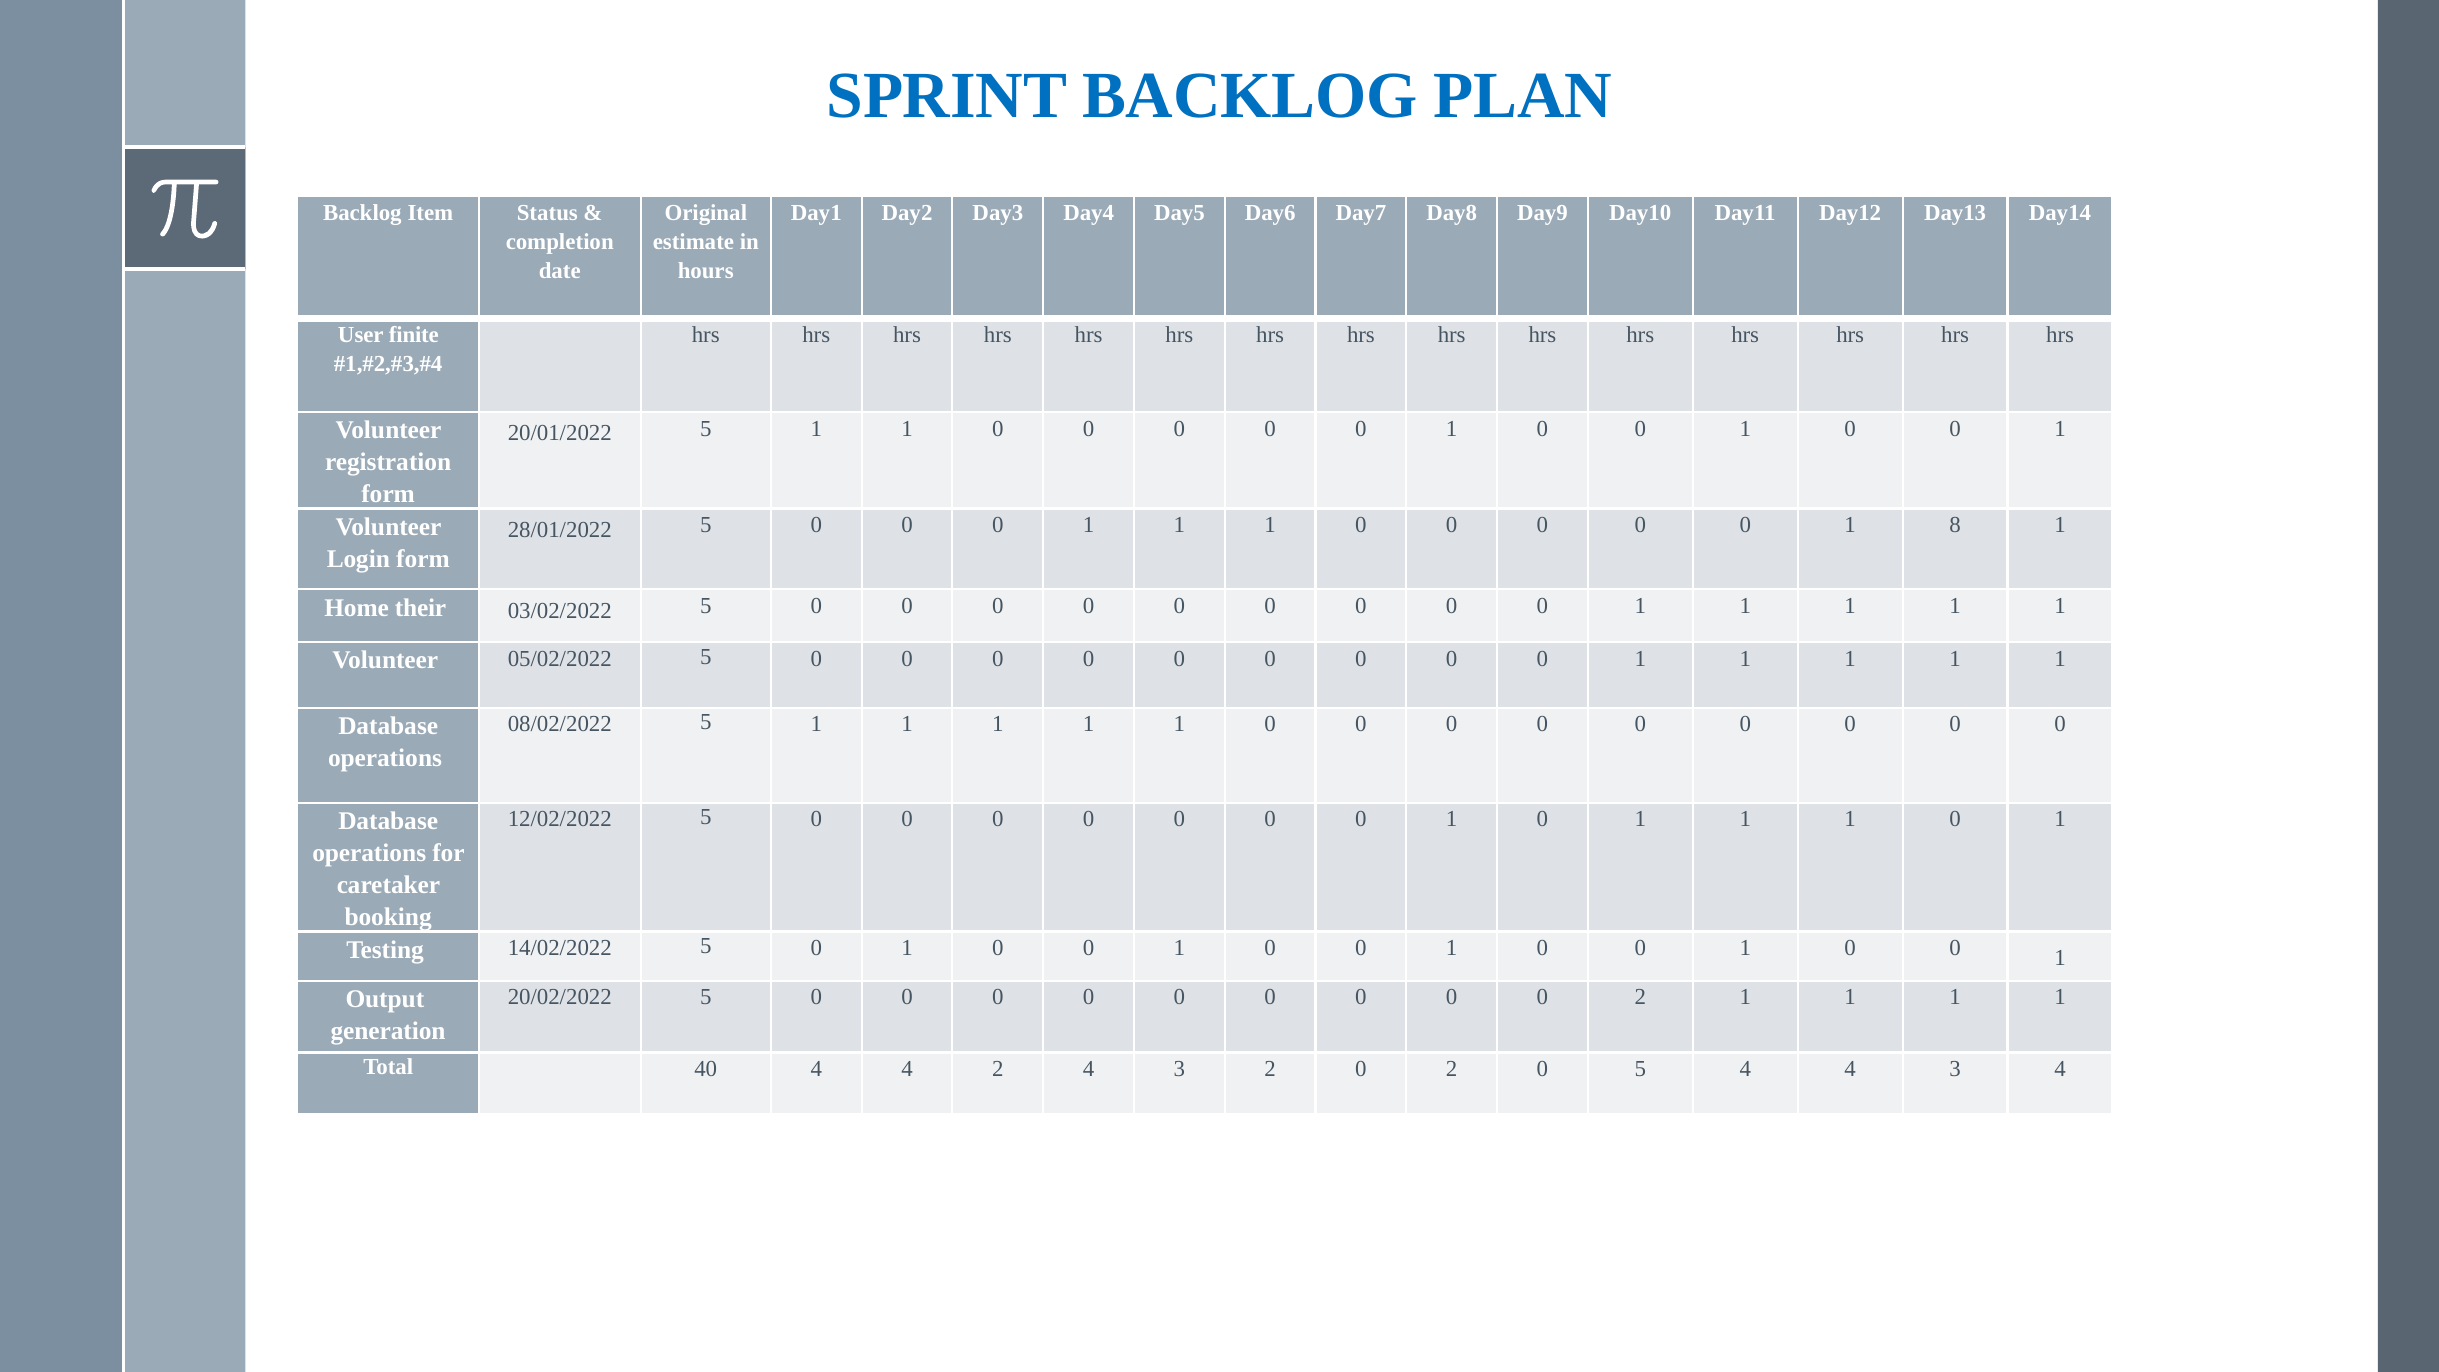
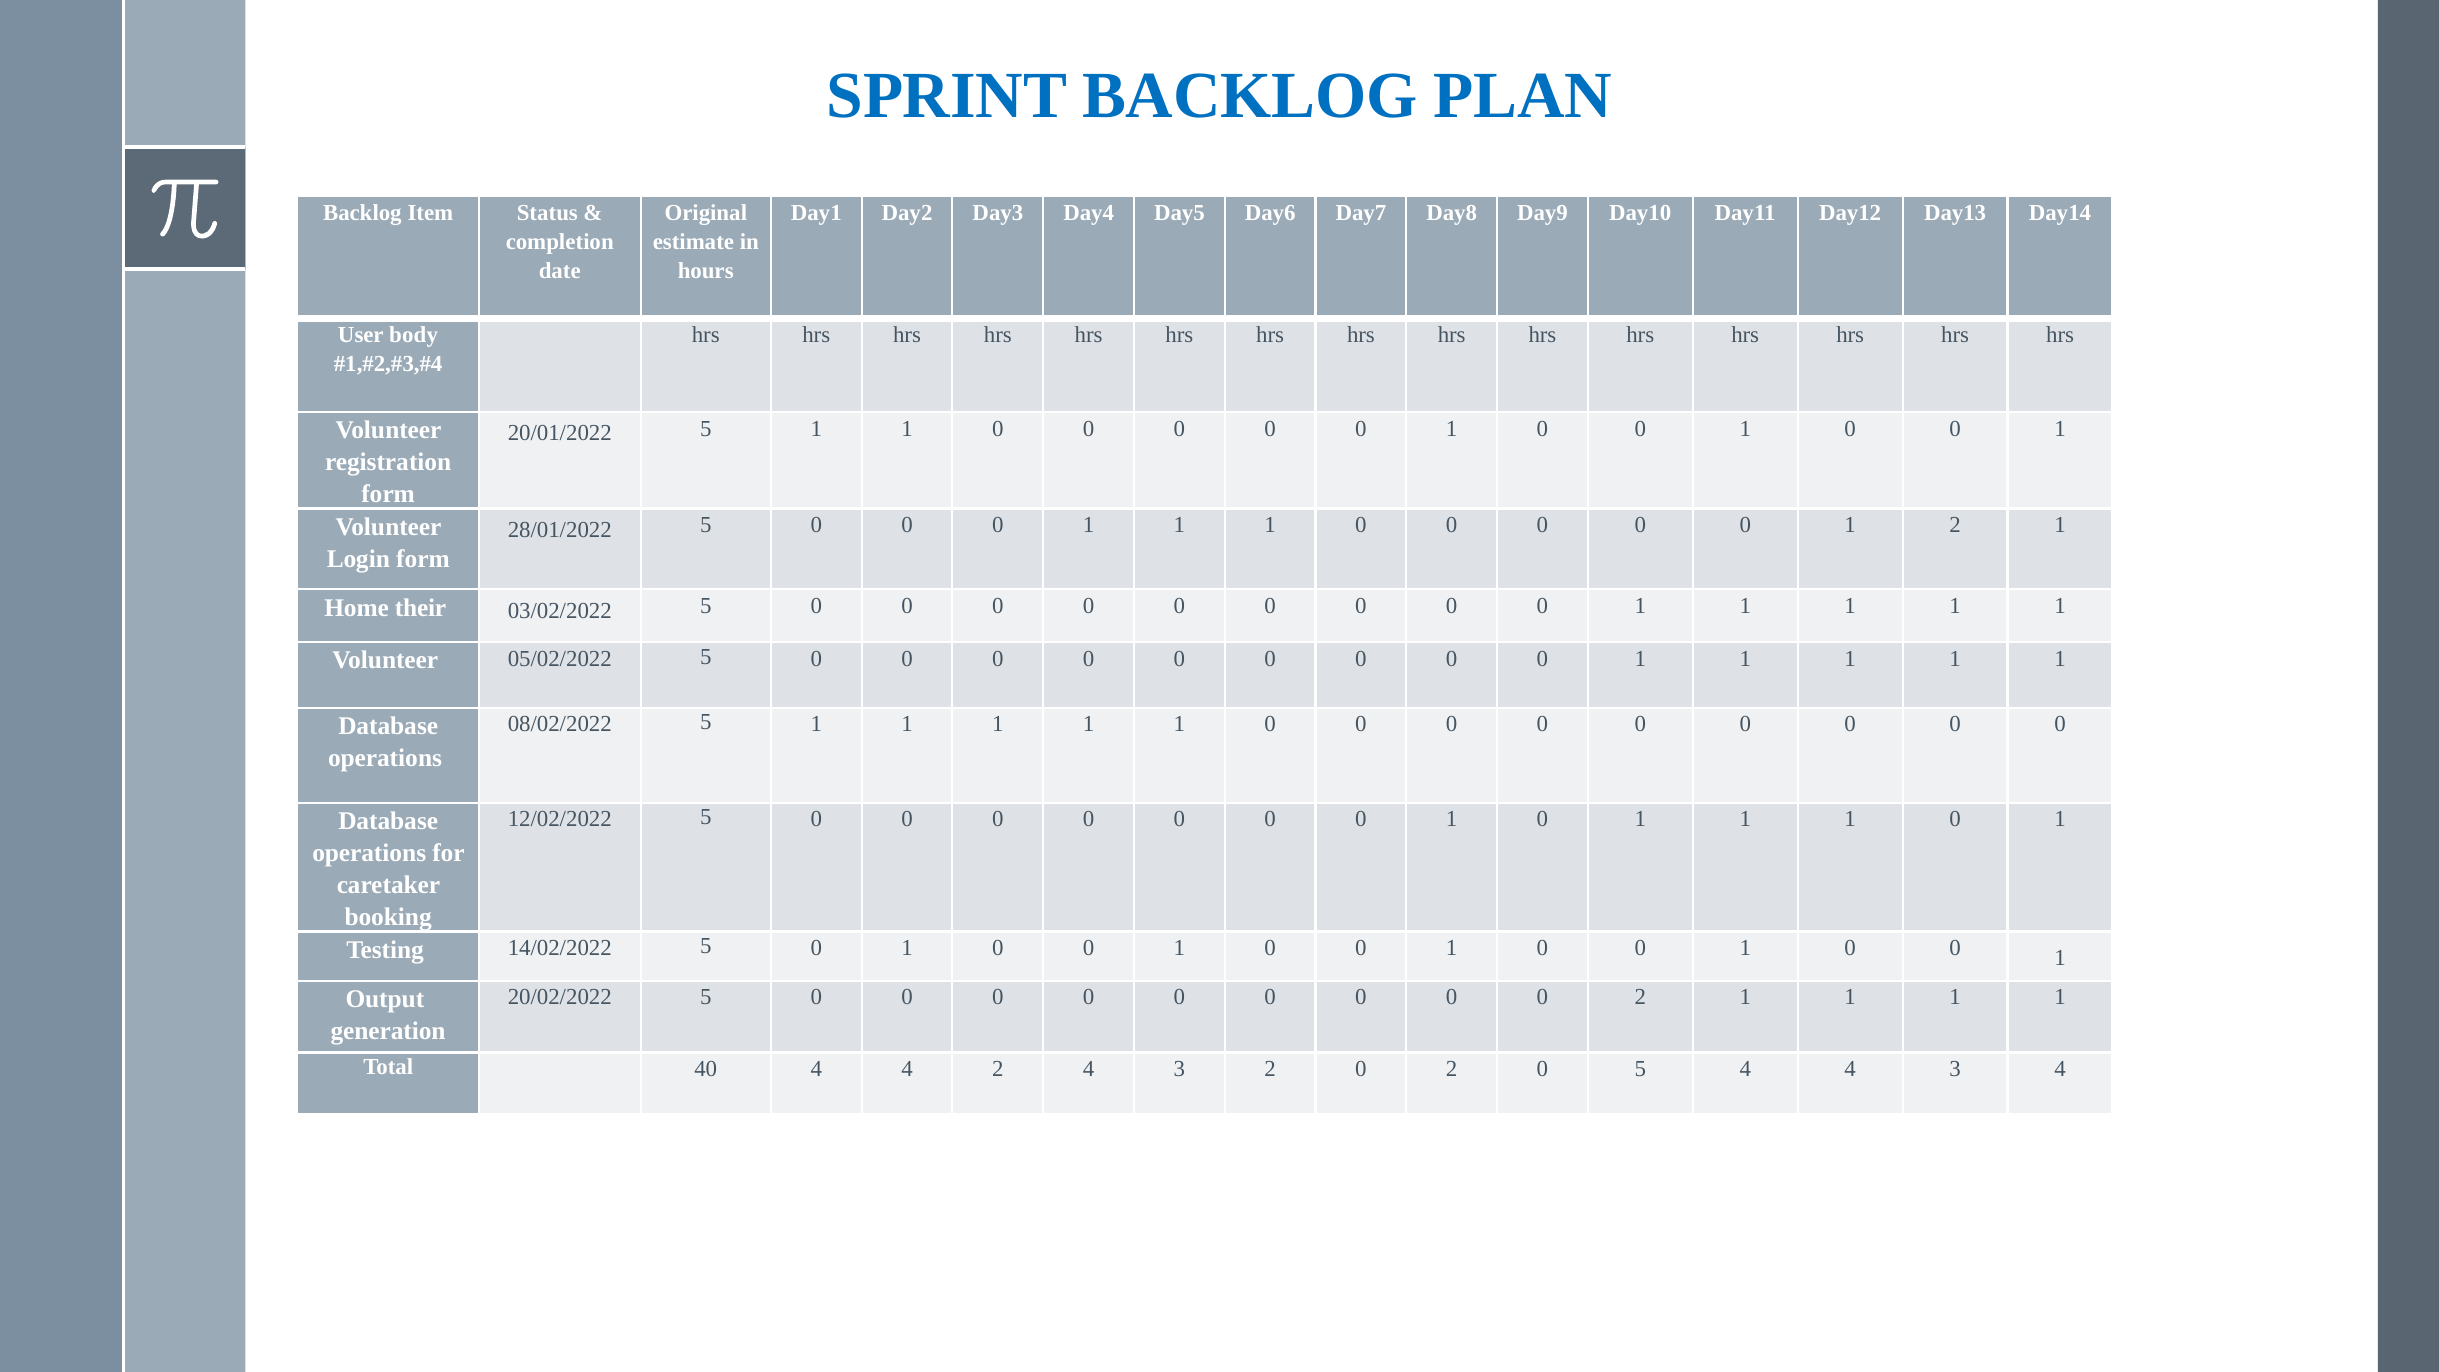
finite: finite -> body
1 8: 8 -> 2
